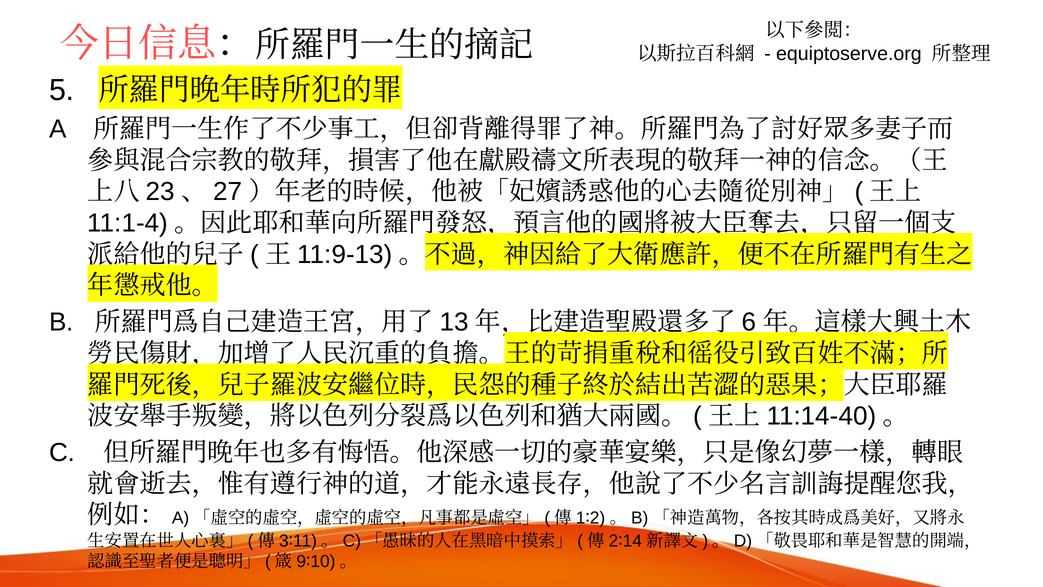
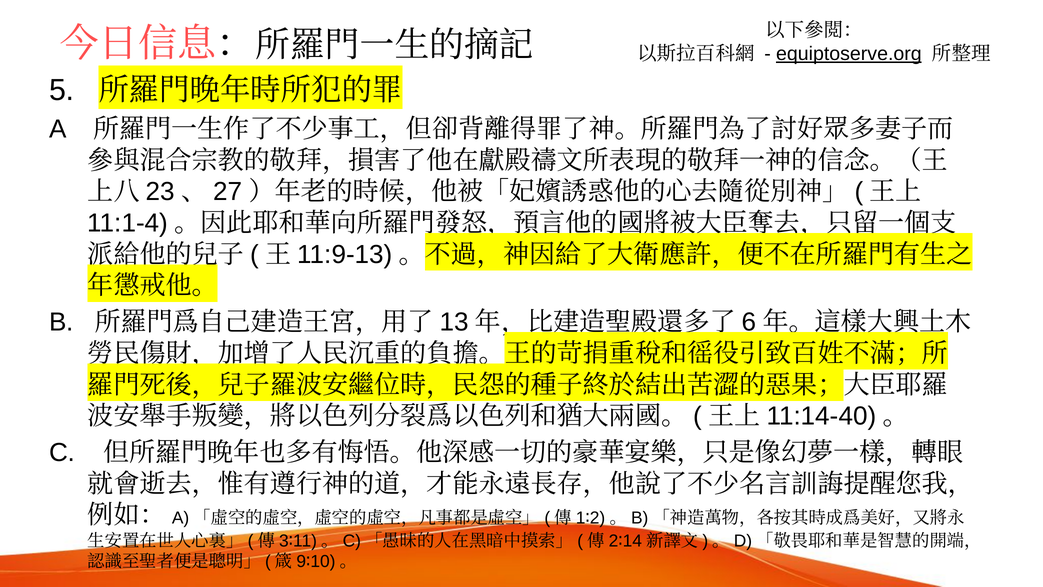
equiptoserve.org underline: none -> present
